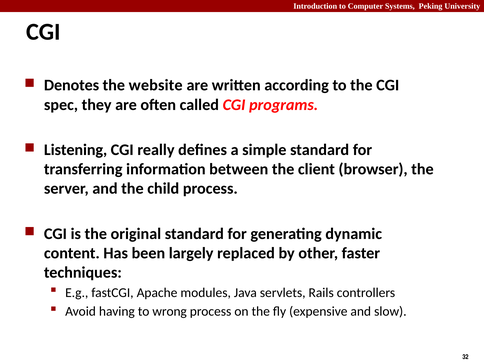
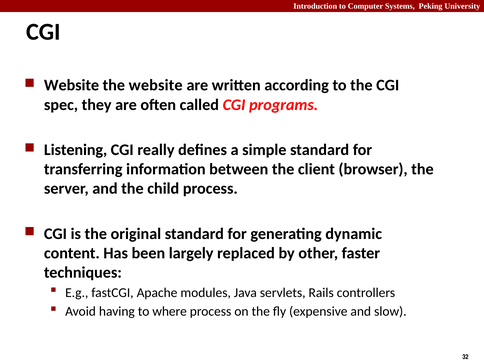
Denotes at (72, 85): Denotes -> Website
wrong: wrong -> where
